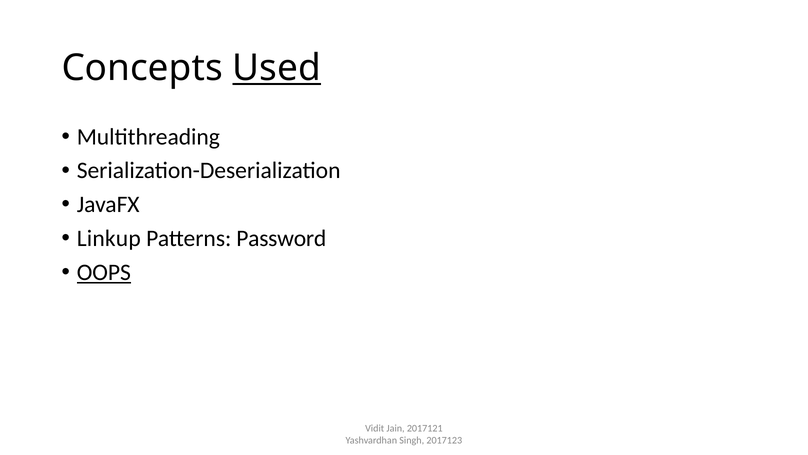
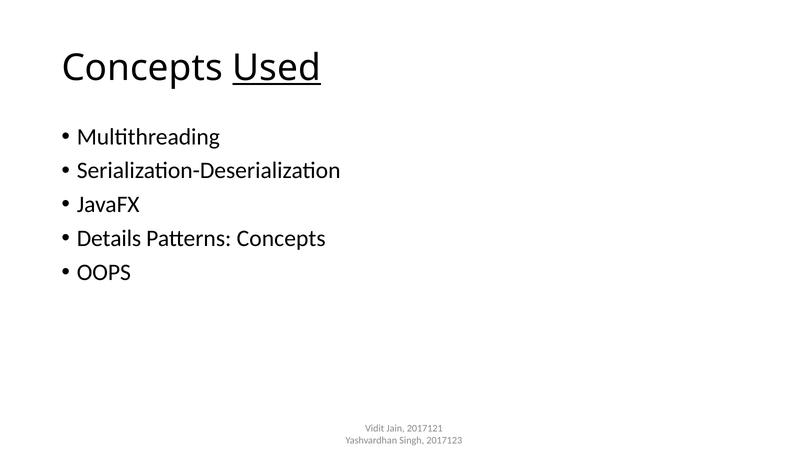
Linkup: Linkup -> Details
Patterns Password: Password -> Concepts
OOPS underline: present -> none
